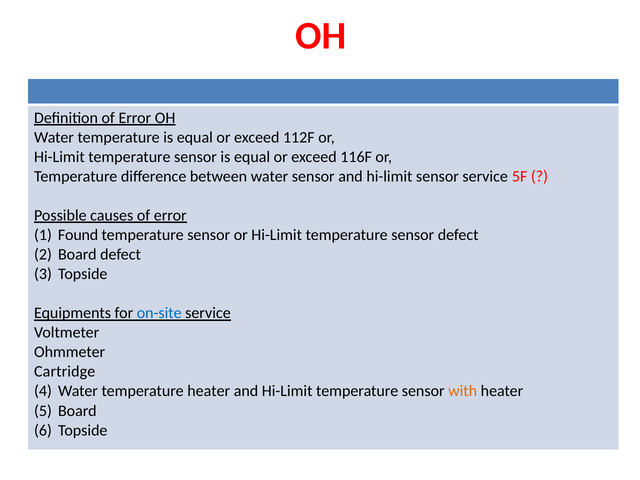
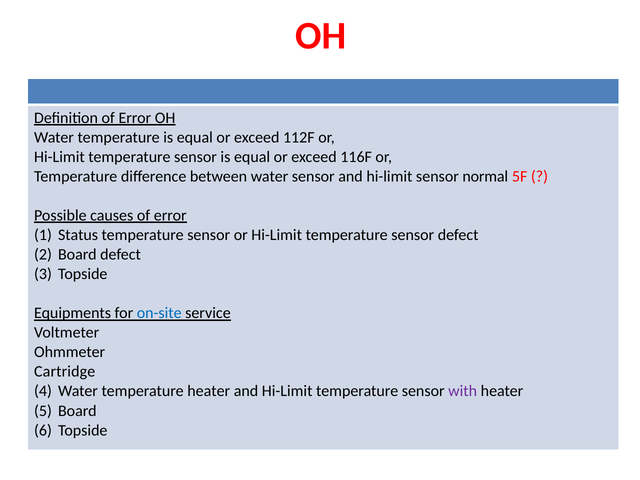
sensor service: service -> normal
Found: Found -> Status
with colour: orange -> purple
